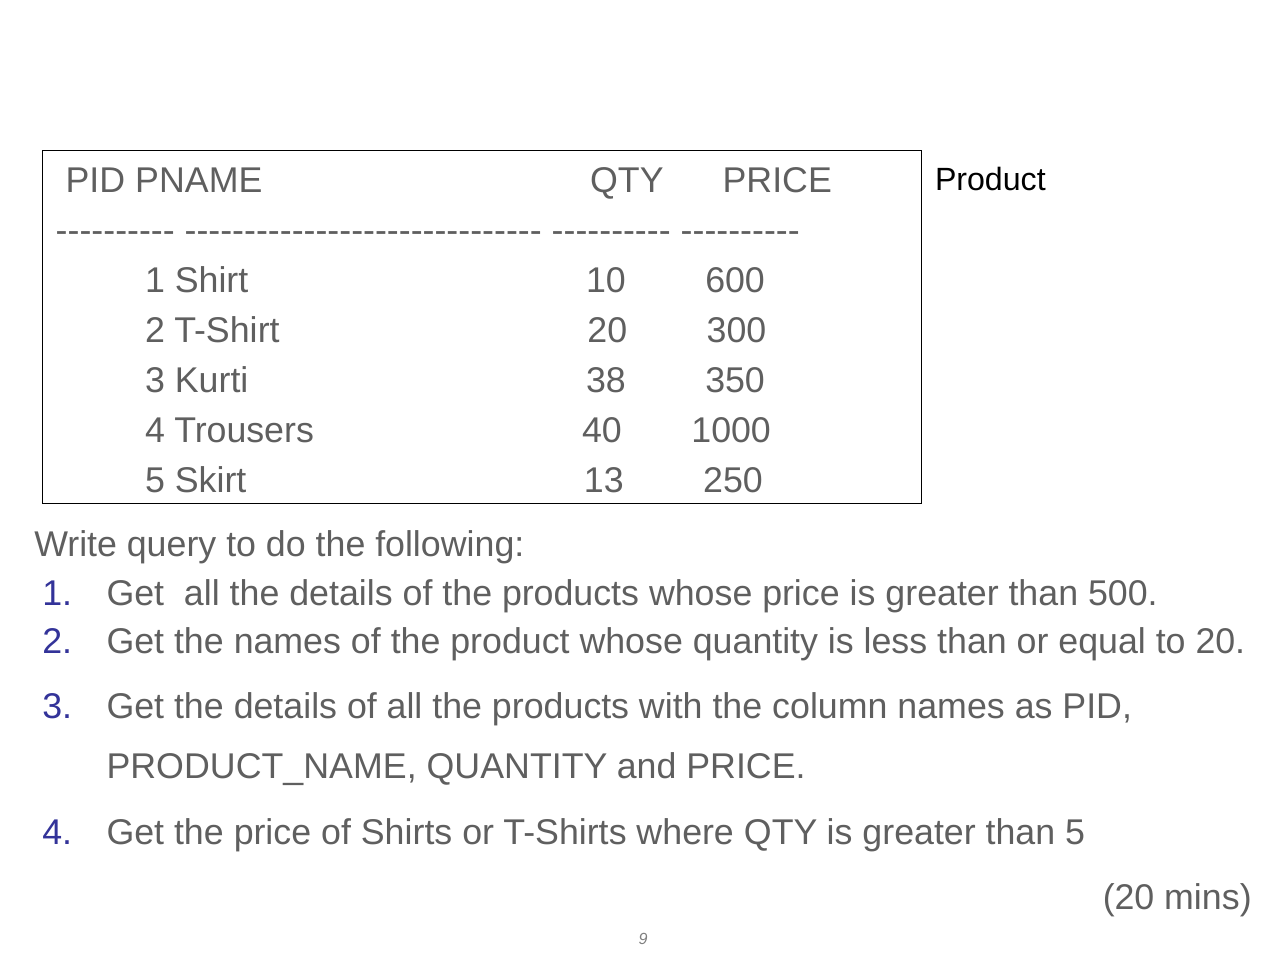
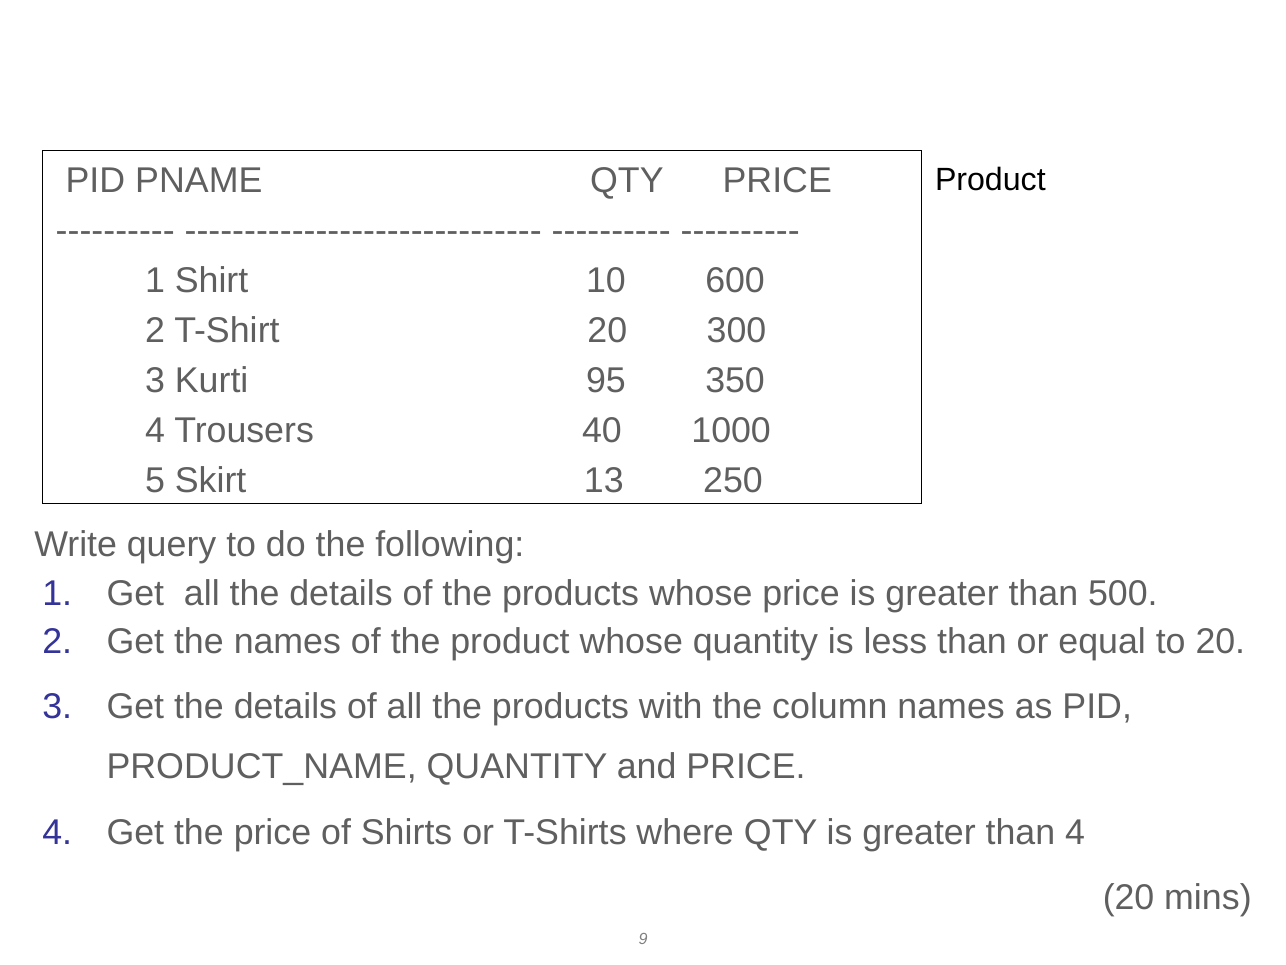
38: 38 -> 95
than 5: 5 -> 4
